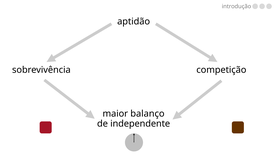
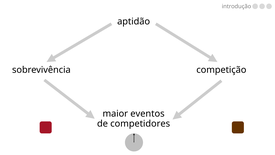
balanço: balanço -> eventos
independente: independente -> competidores
